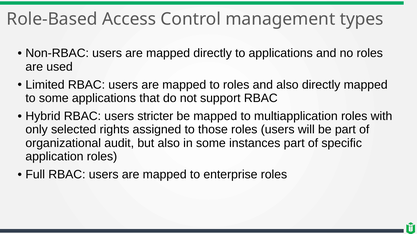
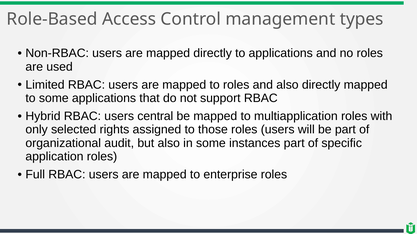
stricter: stricter -> central
